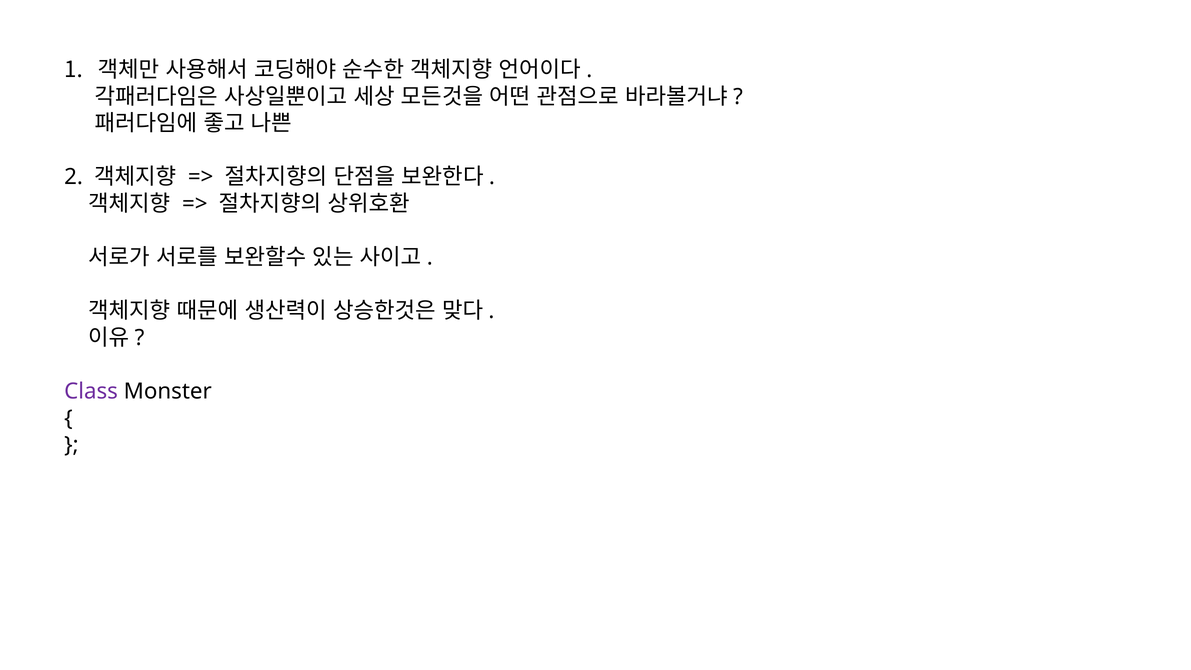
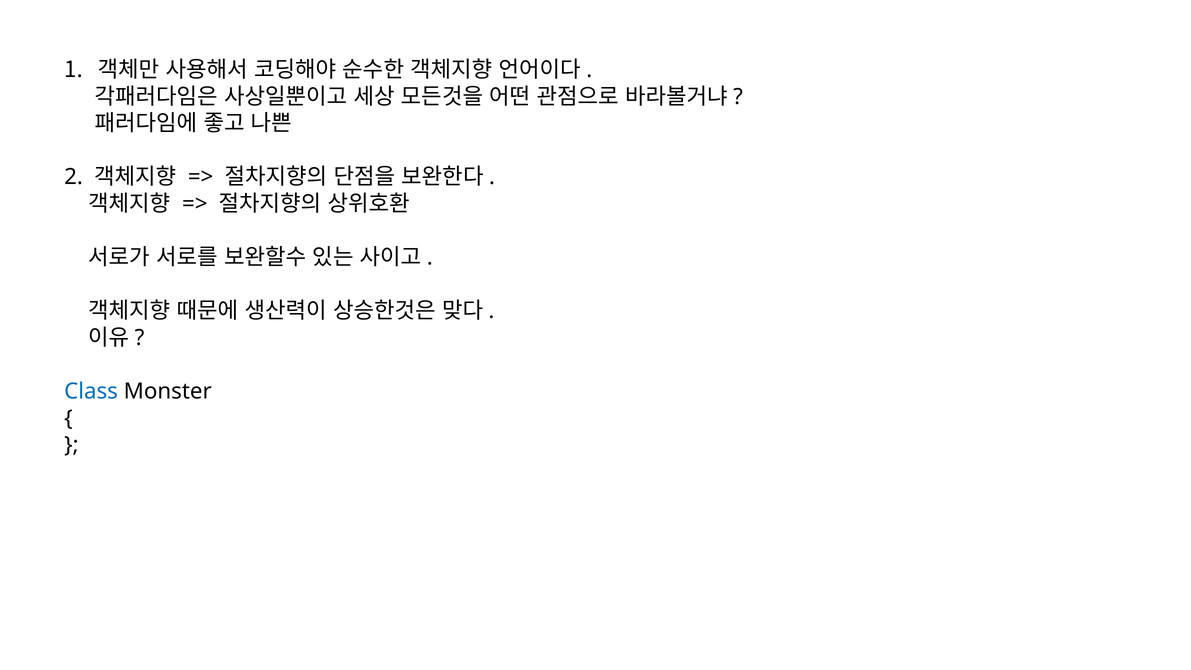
Class colour: purple -> blue
